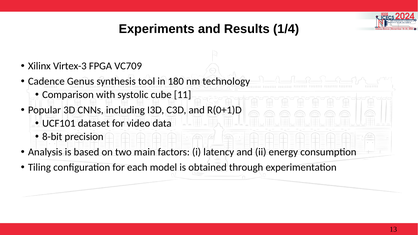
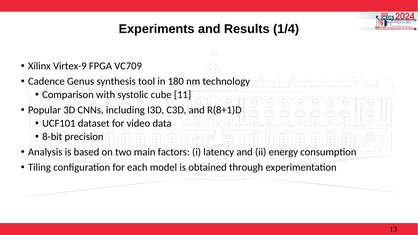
Virtex-3: Virtex-3 -> Virtex-9
R(0+1)D: R(0+1)D -> R(8+1)D
